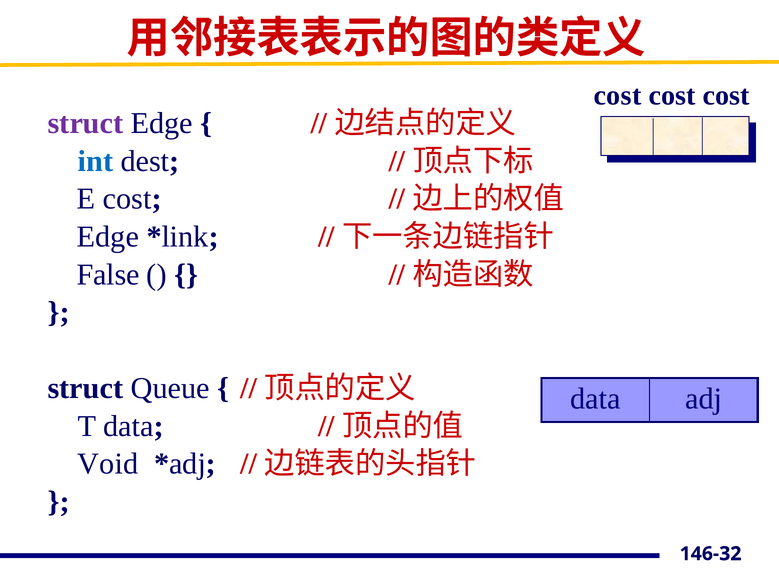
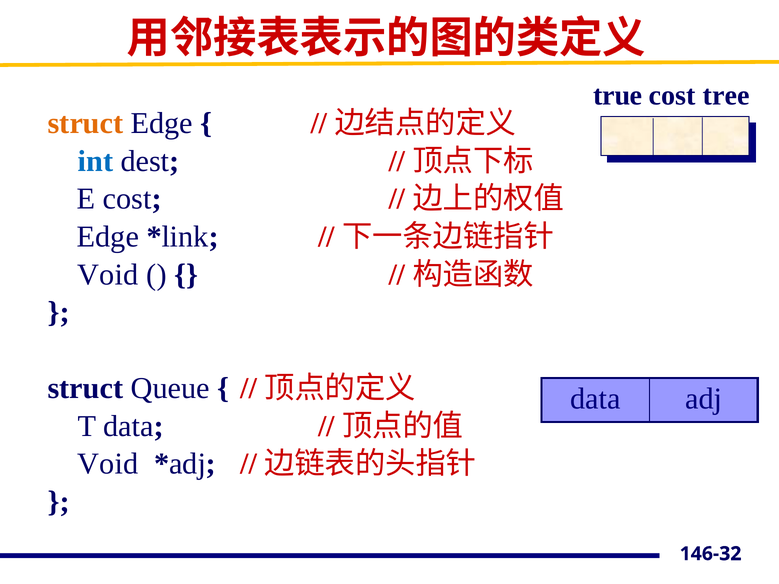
cost at (618, 95): cost -> true
cost at (726, 95): cost -> tree
struct at (85, 123) colour: purple -> orange
False at (108, 275): False -> Void
